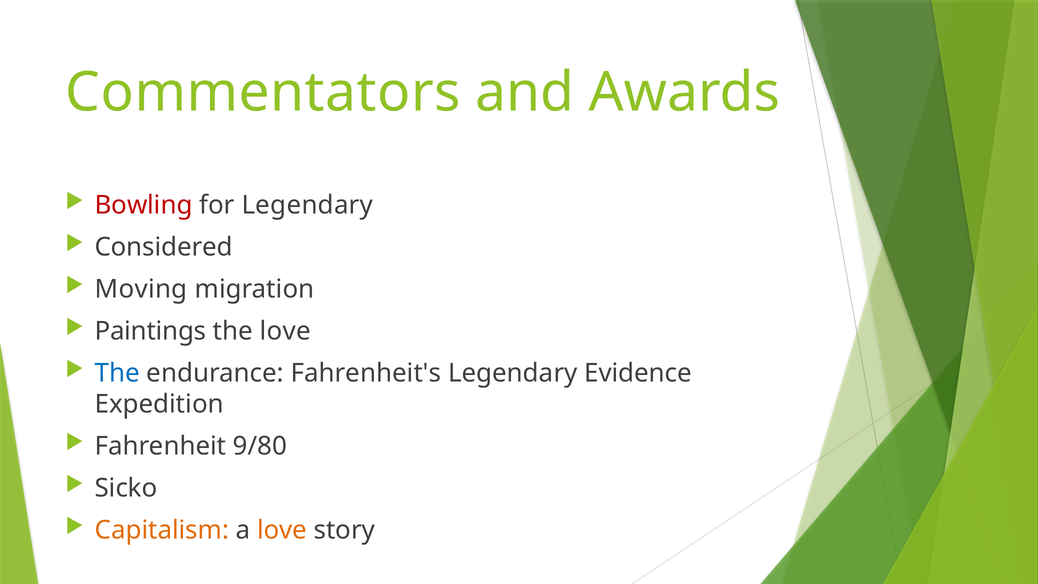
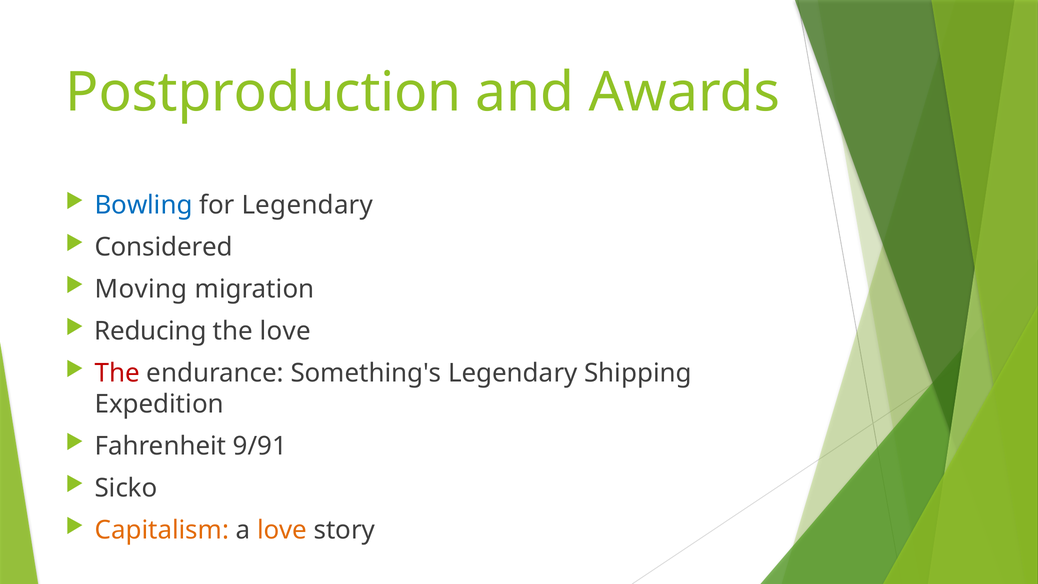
Commentators: Commentators -> Postproduction
Bowling colour: red -> blue
Paintings: Paintings -> Reducing
The at (117, 373) colour: blue -> red
Fahrenheit's: Fahrenheit's -> Something's
Evidence: Evidence -> Shipping
9/80: 9/80 -> 9/91
